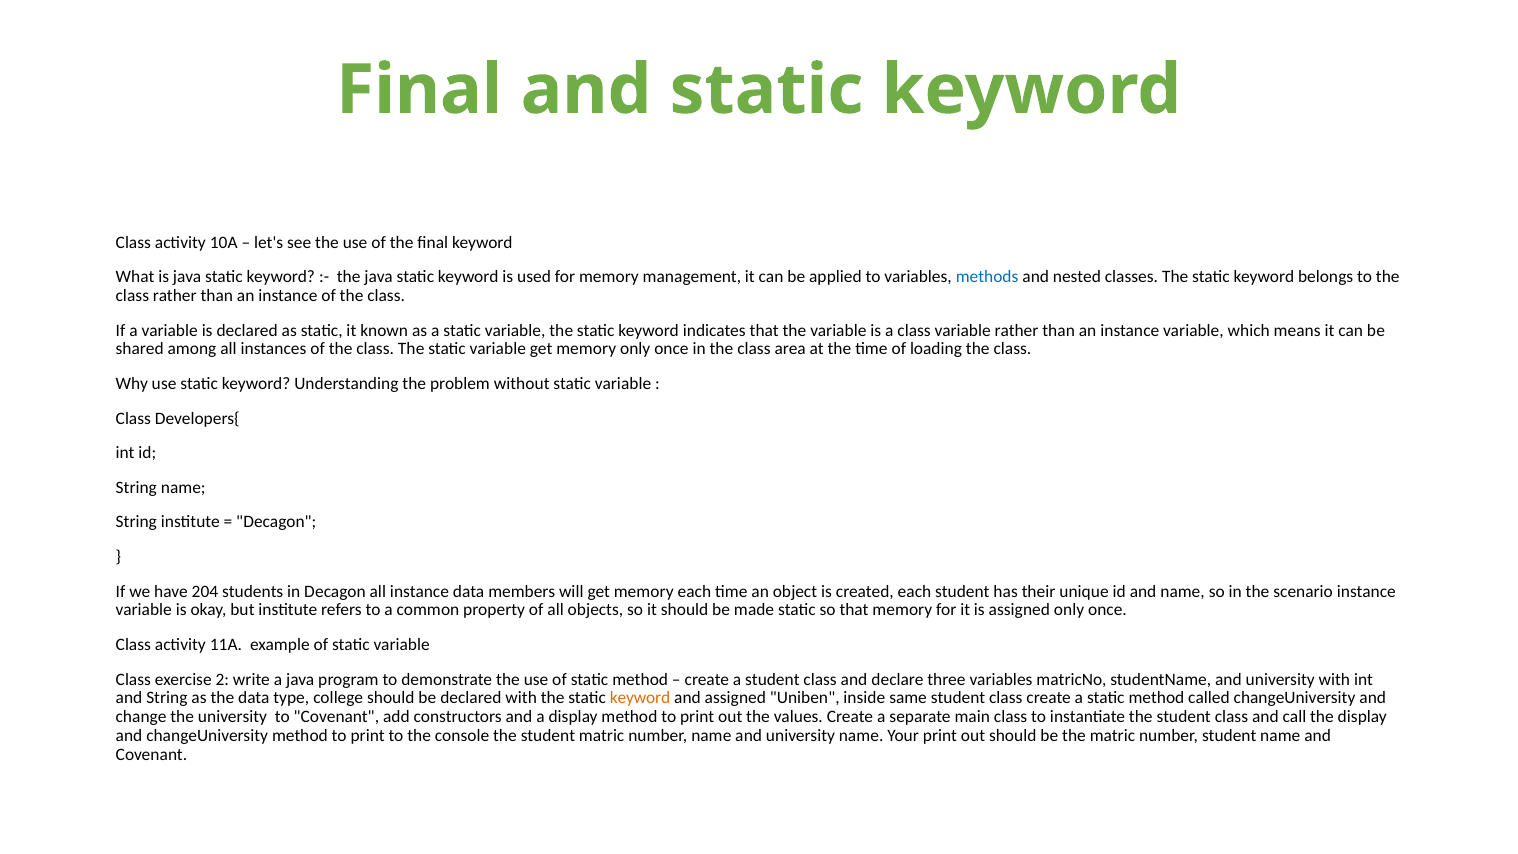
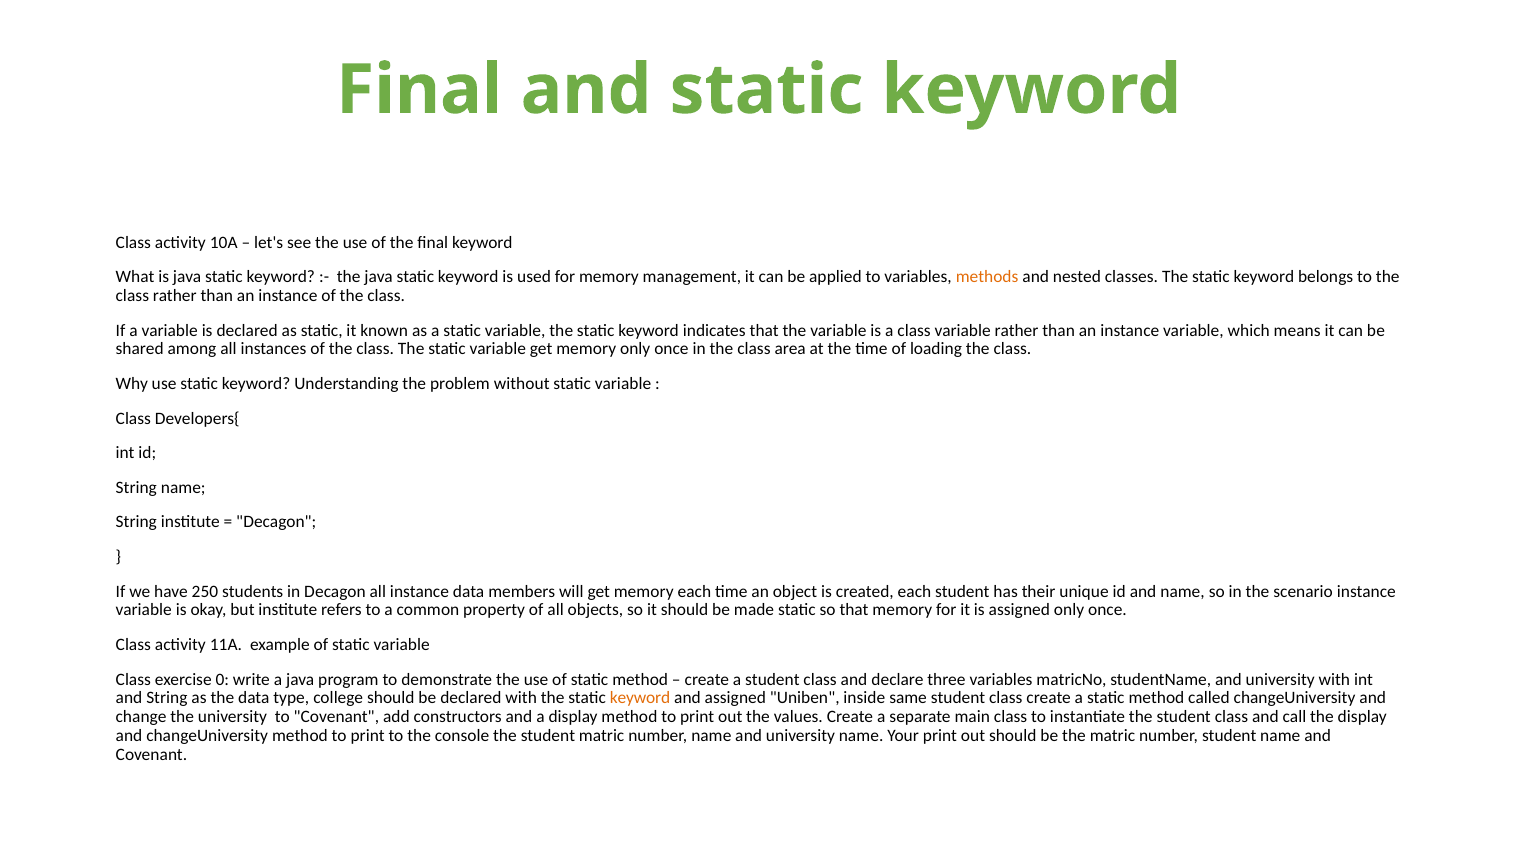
methods colour: blue -> orange
204: 204 -> 250
2: 2 -> 0
